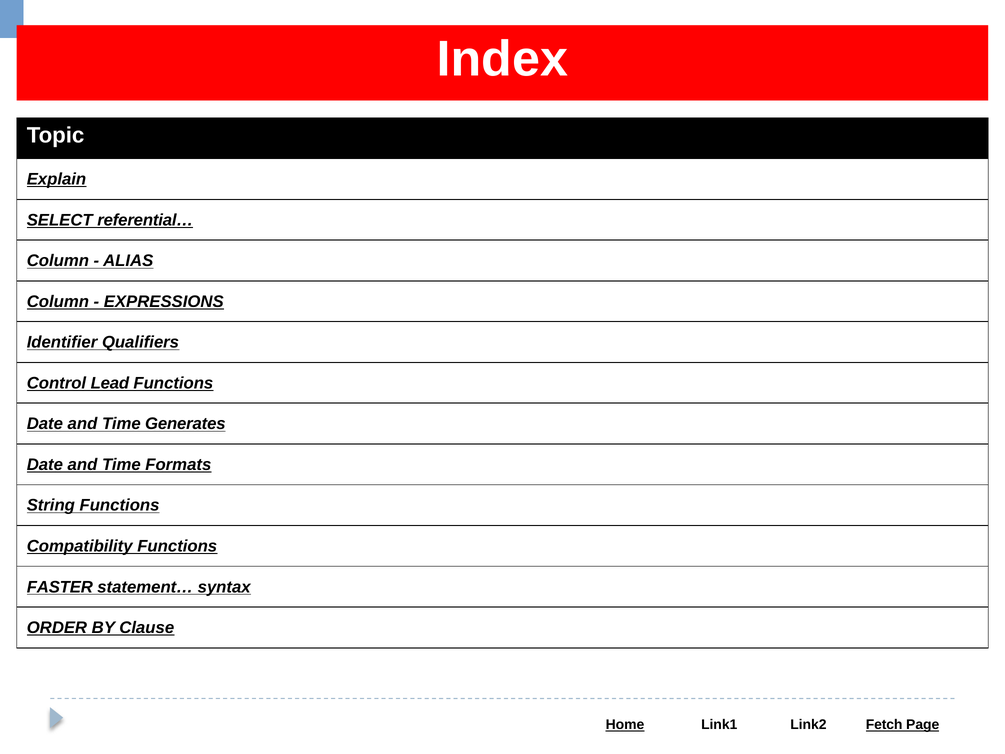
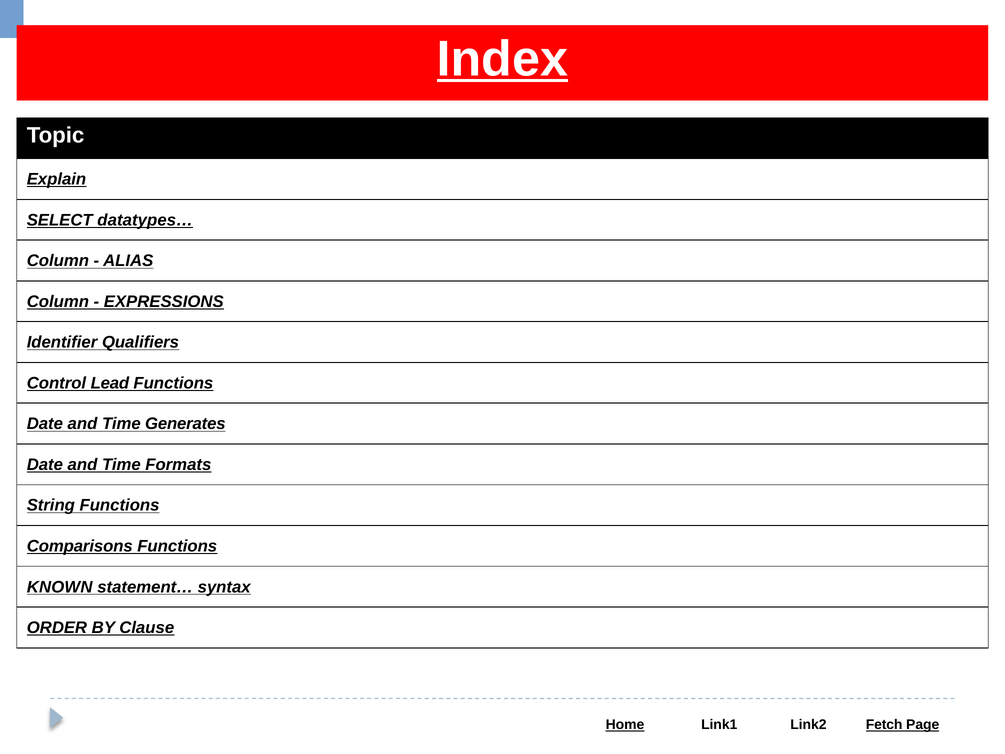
Index underline: none -> present
referential…: referential… -> datatypes…
Compatibility: Compatibility -> Comparisons
FASTER: FASTER -> KNOWN
